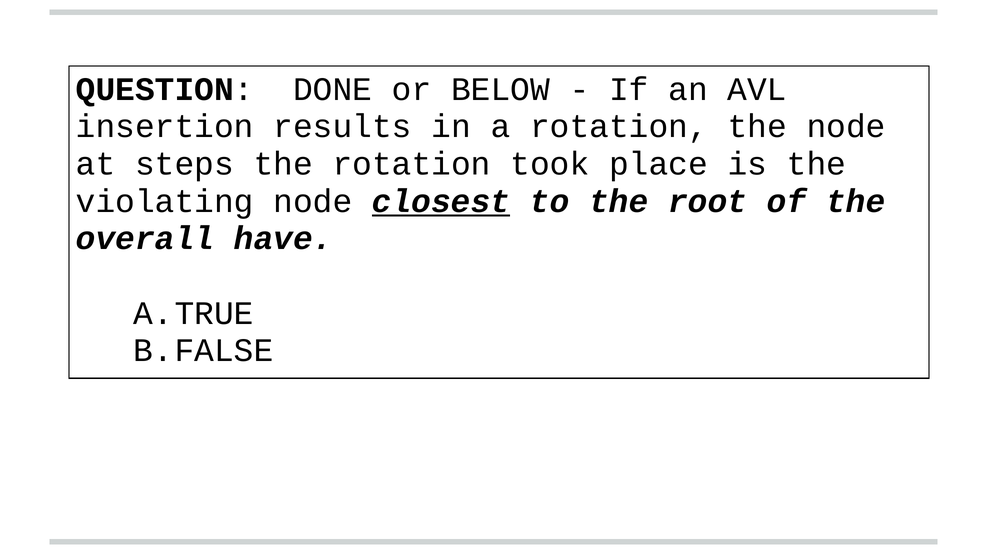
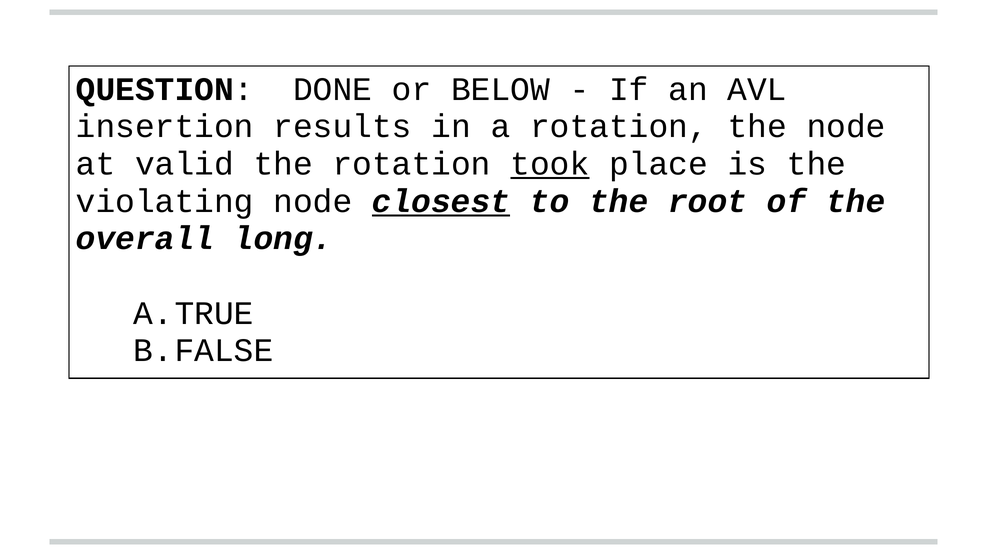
steps: steps -> valid
took underline: none -> present
have: have -> long
